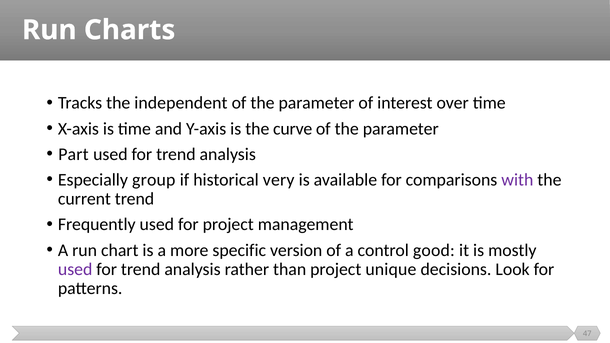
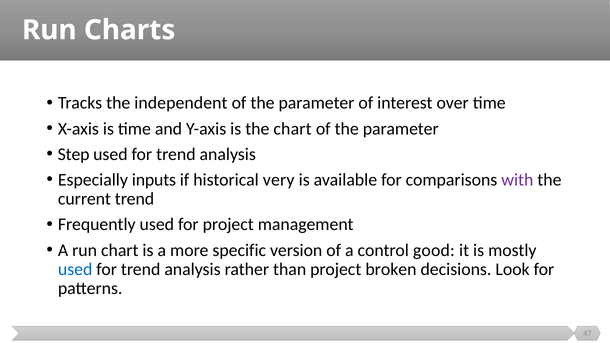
the curve: curve -> chart
Part: Part -> Step
group: group -> inputs
used at (75, 269) colour: purple -> blue
unique: unique -> broken
